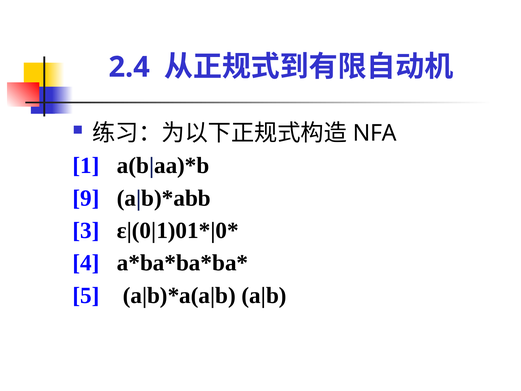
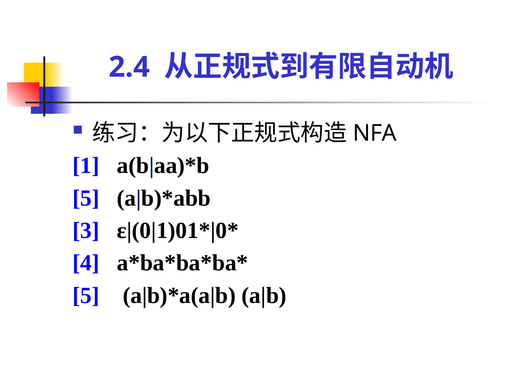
9 at (86, 198): 9 -> 5
